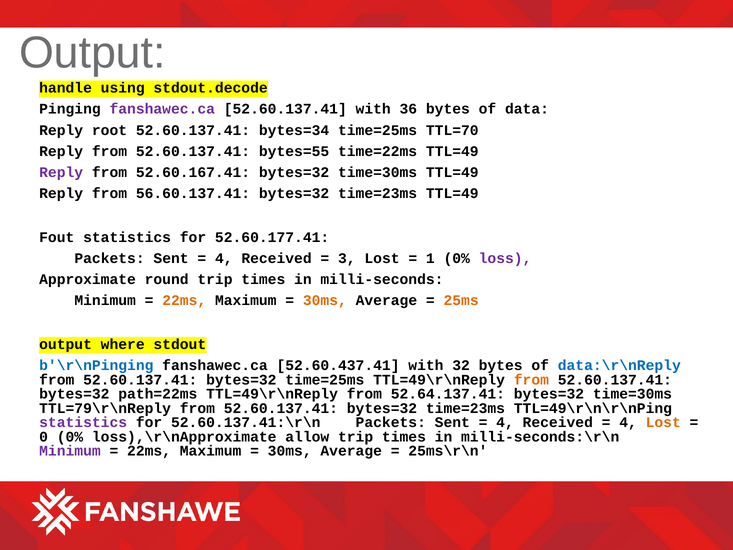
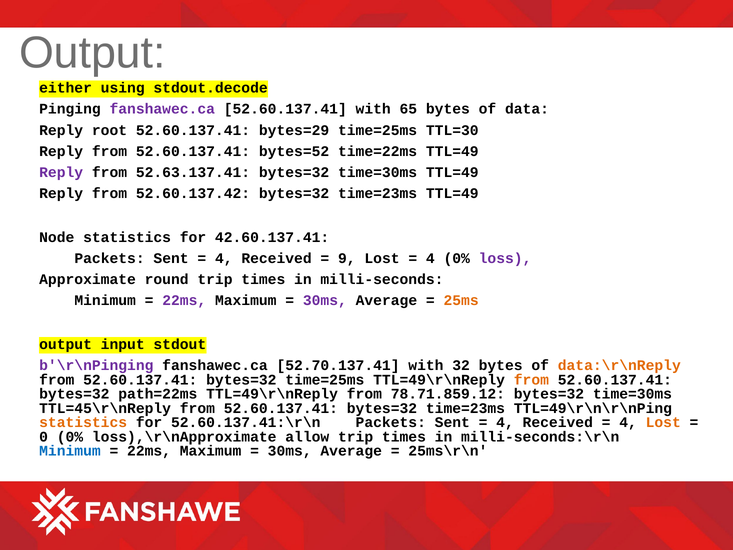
handle: handle -> either
36: 36 -> 65
bytes=34: bytes=34 -> bytes=29
TTL=70: TTL=70 -> TTL=30
bytes=55: bytes=55 -> bytes=52
52.60.167.41: 52.60.167.41 -> 52.63.137.41
56.60.137.41: 56.60.137.41 -> 52.60.137.42
Fout: Fout -> Node
52.60.177.41: 52.60.177.41 -> 42.60.137.41
3: 3 -> 9
1 at (430, 258): 1 -> 4
22ms at (184, 300) colour: orange -> purple
30ms at (325, 300) colour: orange -> purple
where: where -> input
b'\r\nPinging colour: blue -> purple
52.60.437.41: 52.60.437.41 -> 52.70.137.41
data:\r\nReply colour: blue -> orange
52.64.137.41: 52.64.137.41 -> 78.71.859.12
TTL=79\r\nReply: TTL=79\r\nReply -> TTL=45\r\nReply
statistics at (83, 422) colour: purple -> orange
Minimum at (70, 451) colour: purple -> blue
